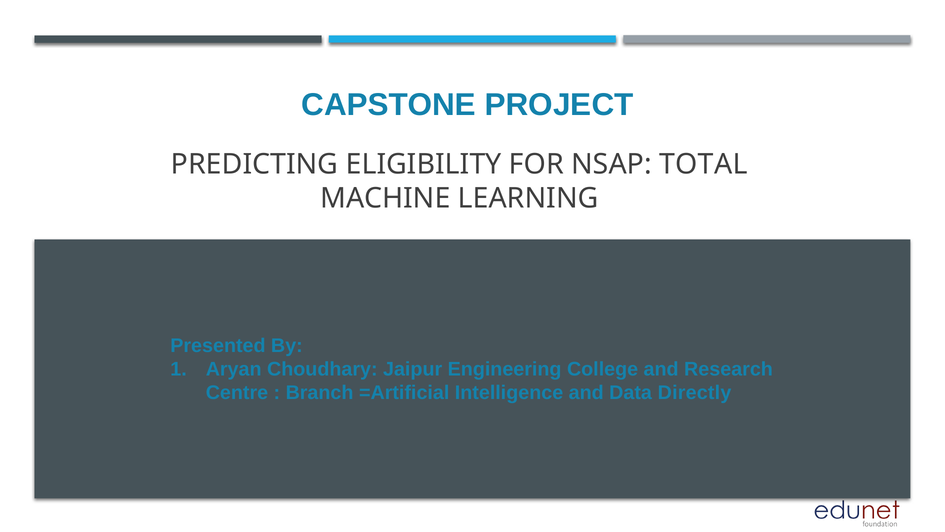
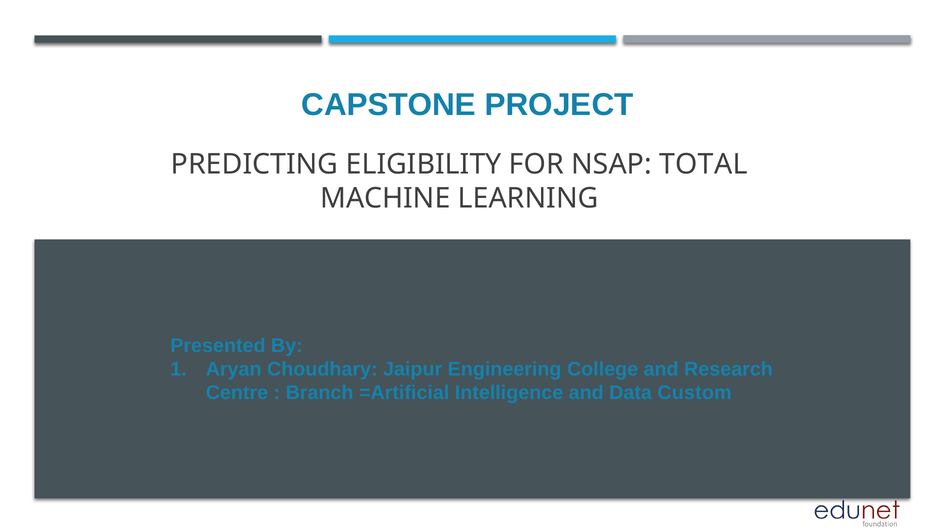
Directly: Directly -> Custom
